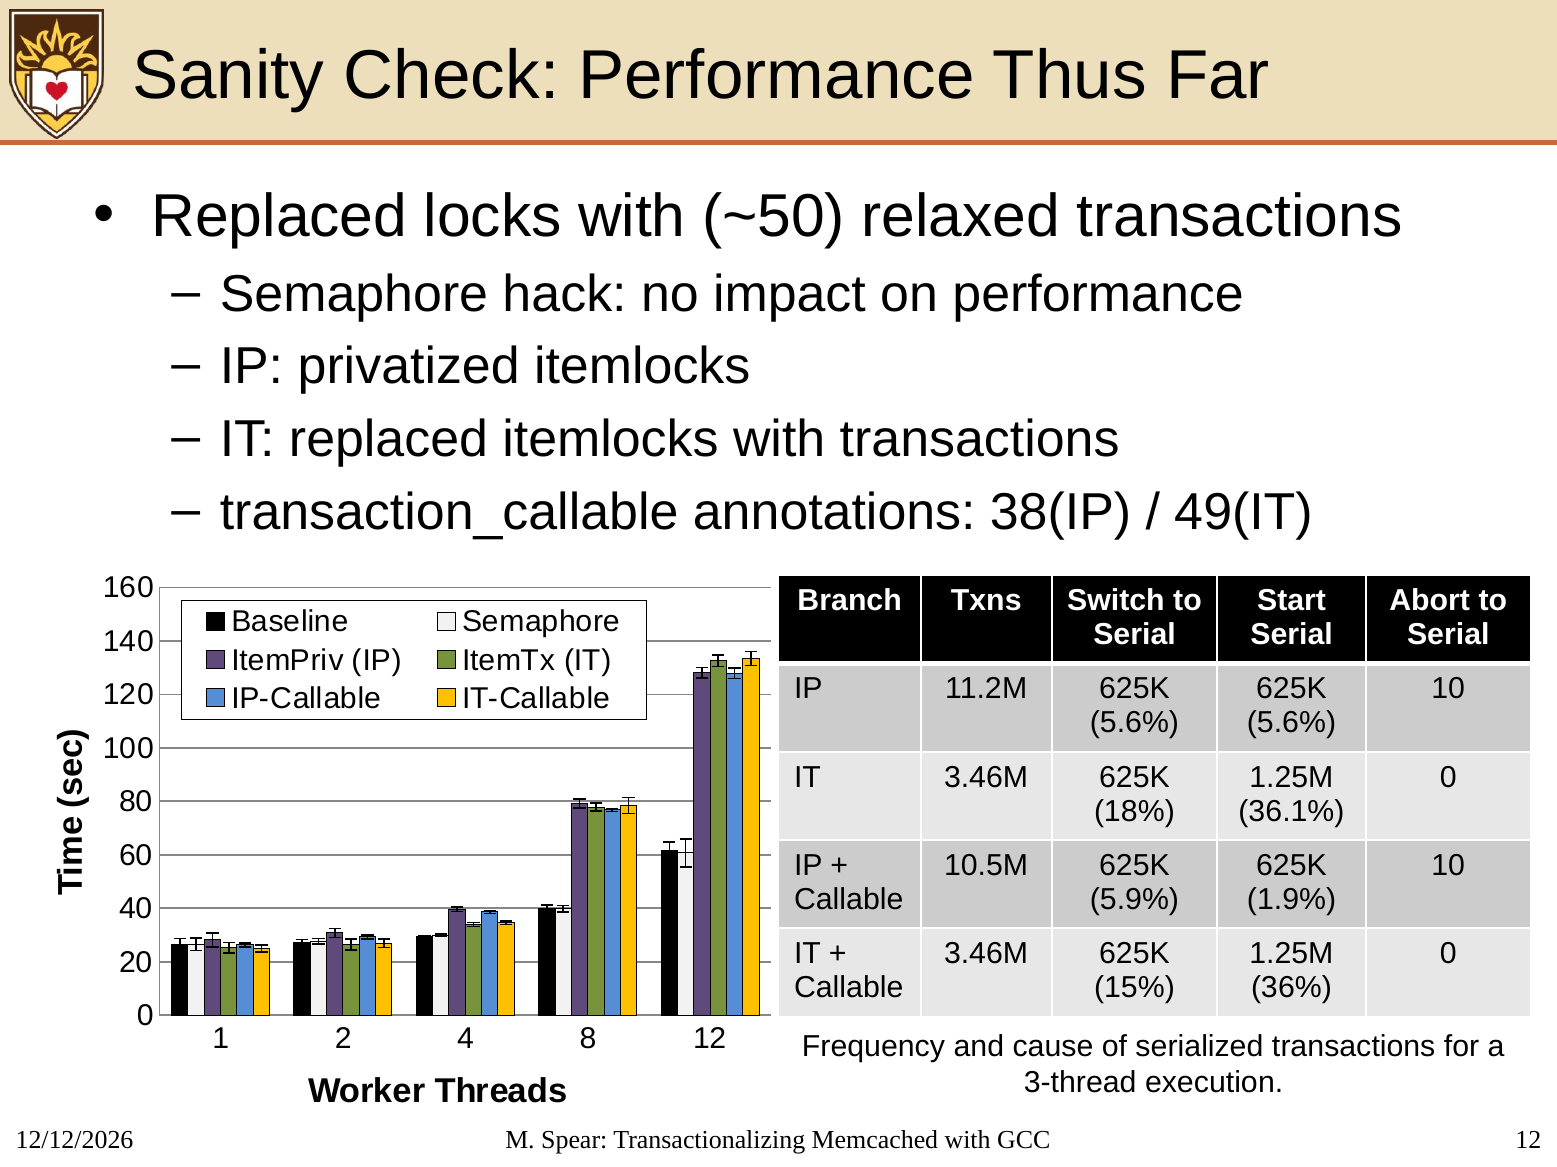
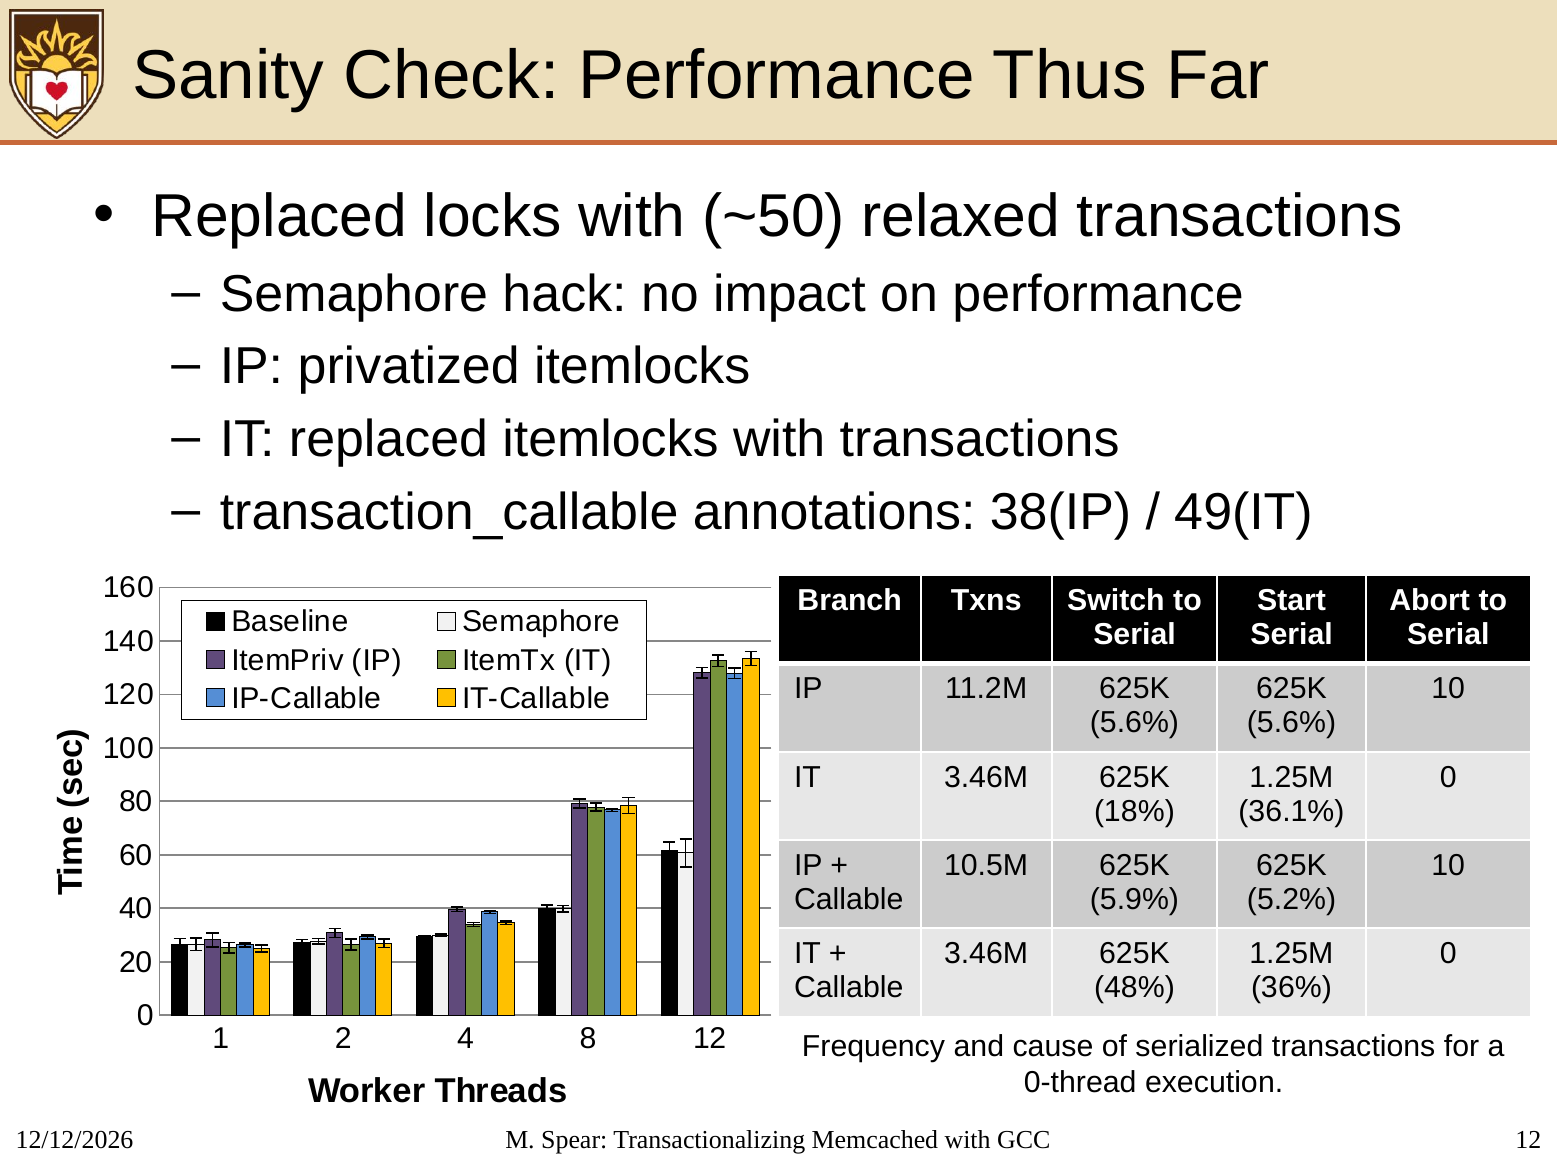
1.9%: 1.9% -> 5.2%
15%: 15% -> 48%
3-thread: 3-thread -> 0-thread
